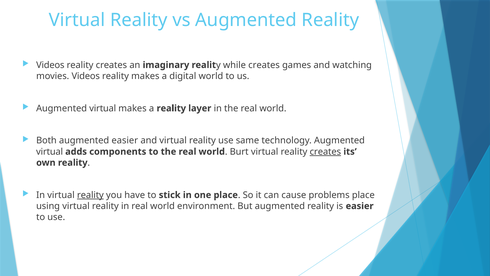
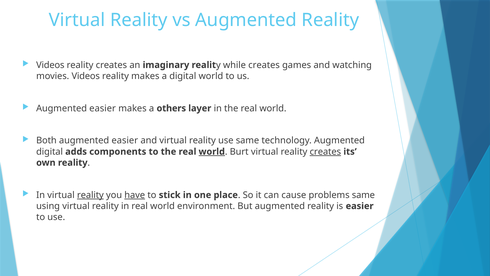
virtual at (103, 108): virtual -> easier
a reality: reality -> others
virtual at (50, 151): virtual -> digital
world at (212, 151) underline: none -> present
have underline: none -> present
problems place: place -> same
